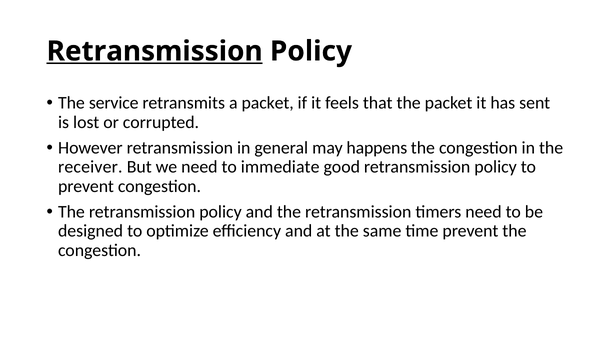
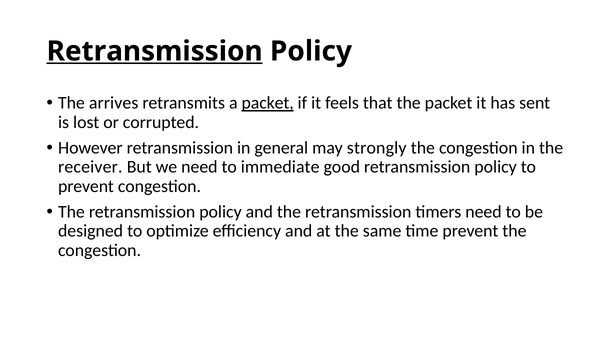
service: service -> arrives
packet at (268, 103) underline: none -> present
happens: happens -> strongly
